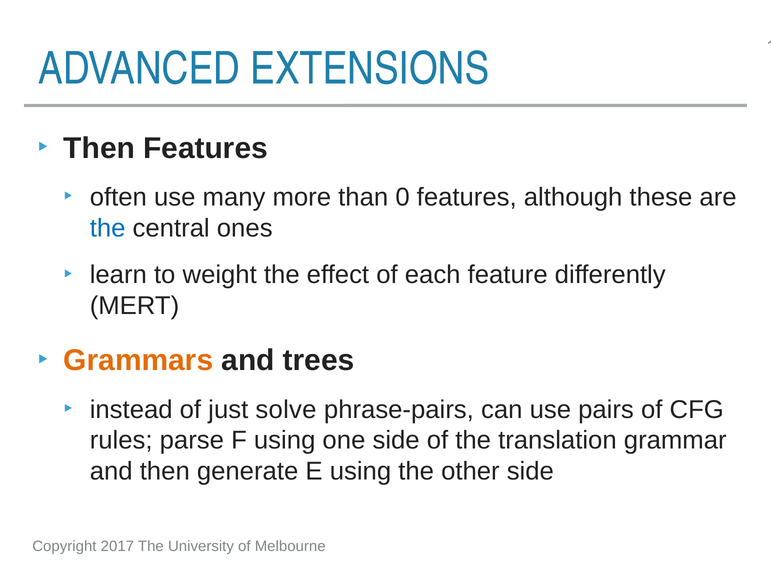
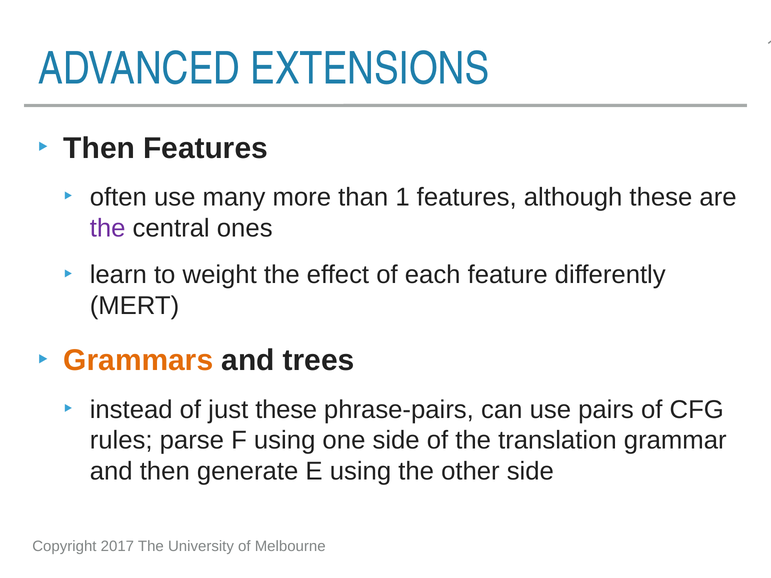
0: 0 -> 1
the at (108, 228) colour: blue -> purple
just solve: solve -> these
